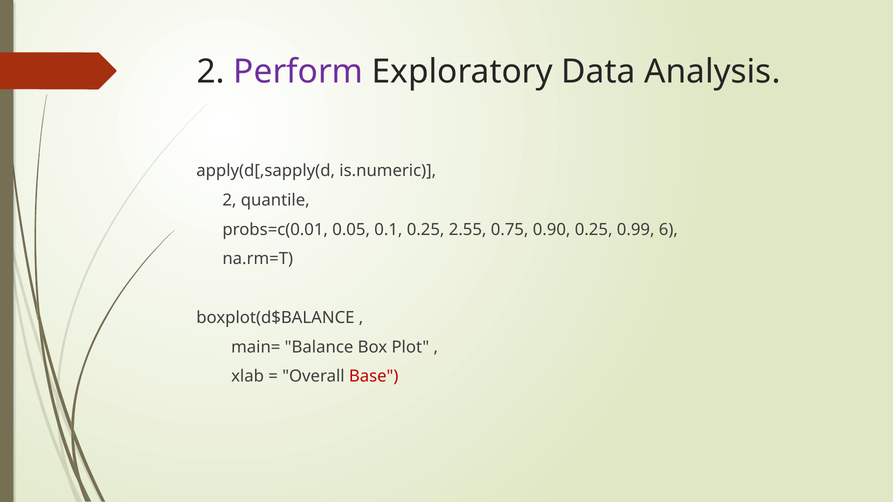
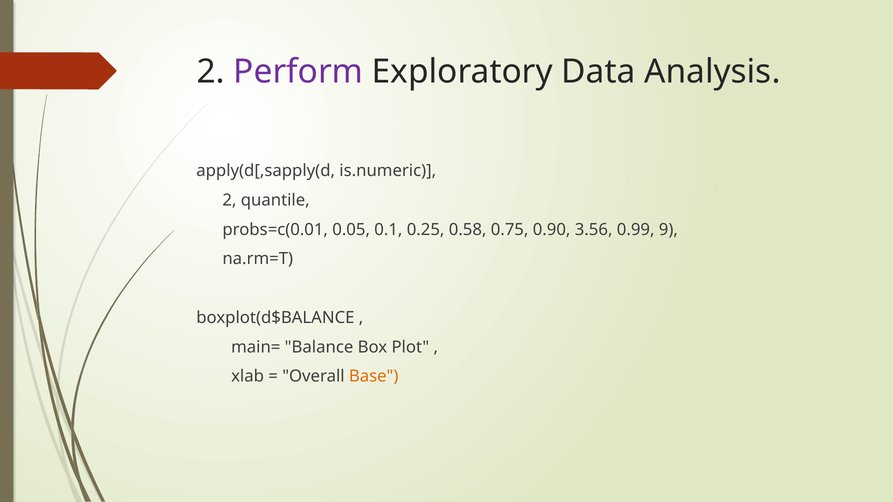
2.55: 2.55 -> 0.58
0.90 0.25: 0.25 -> 3.56
6: 6 -> 9
Base colour: red -> orange
